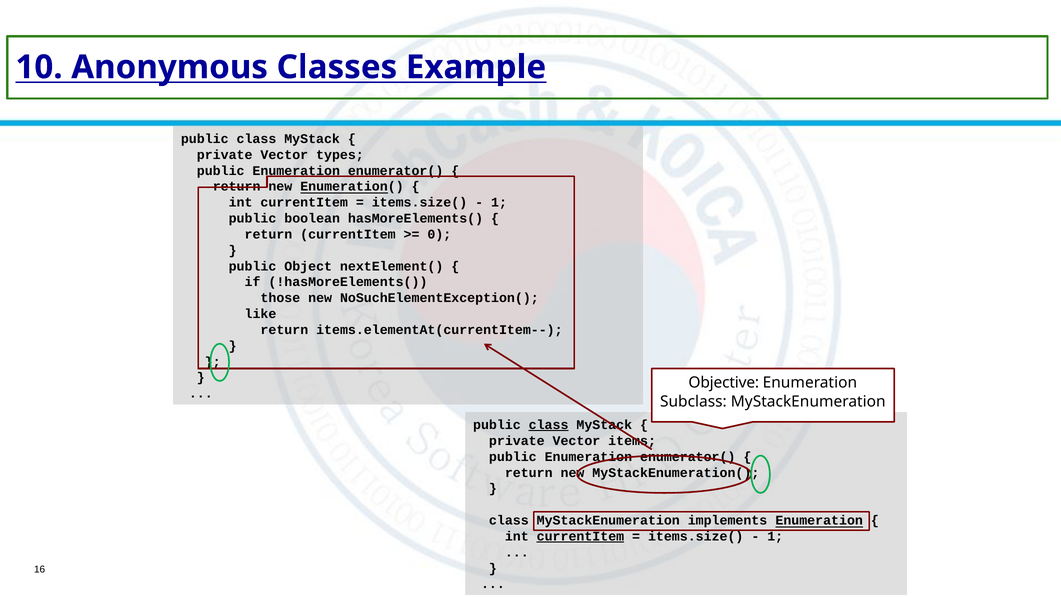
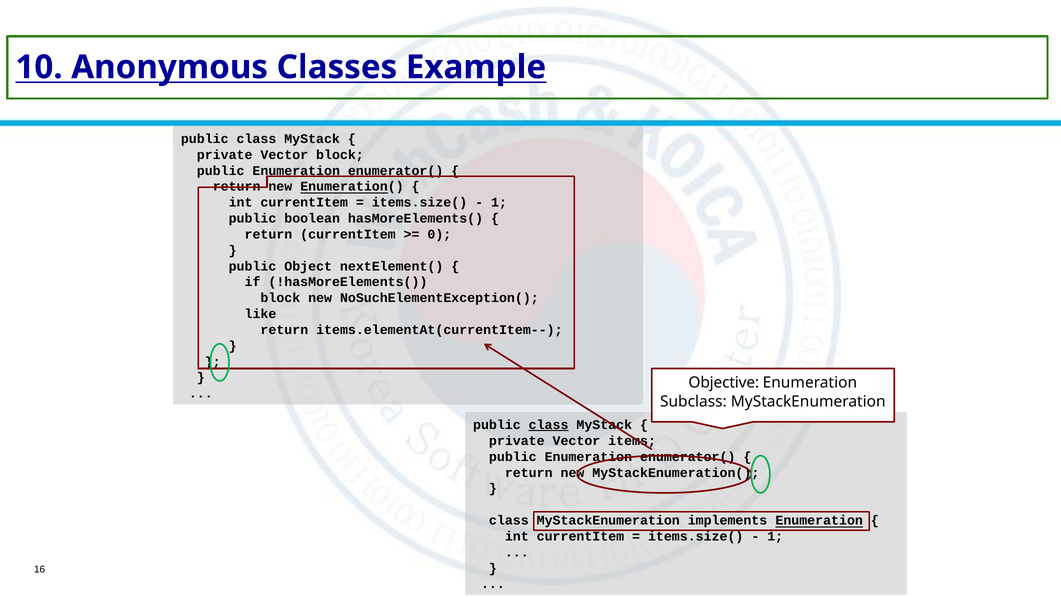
Vector types: types -> block
those at (280, 298): those -> block
currentItem at (580, 536) underline: present -> none
